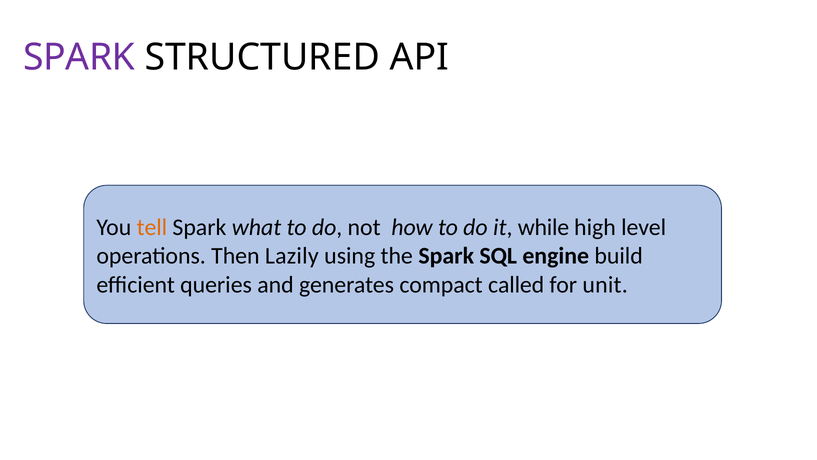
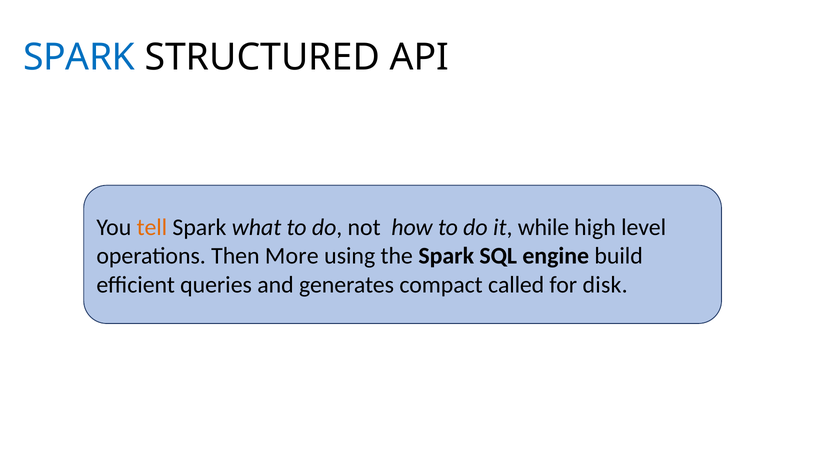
SPARK at (79, 57) colour: purple -> blue
Lazily: Lazily -> More
unit: unit -> disk
